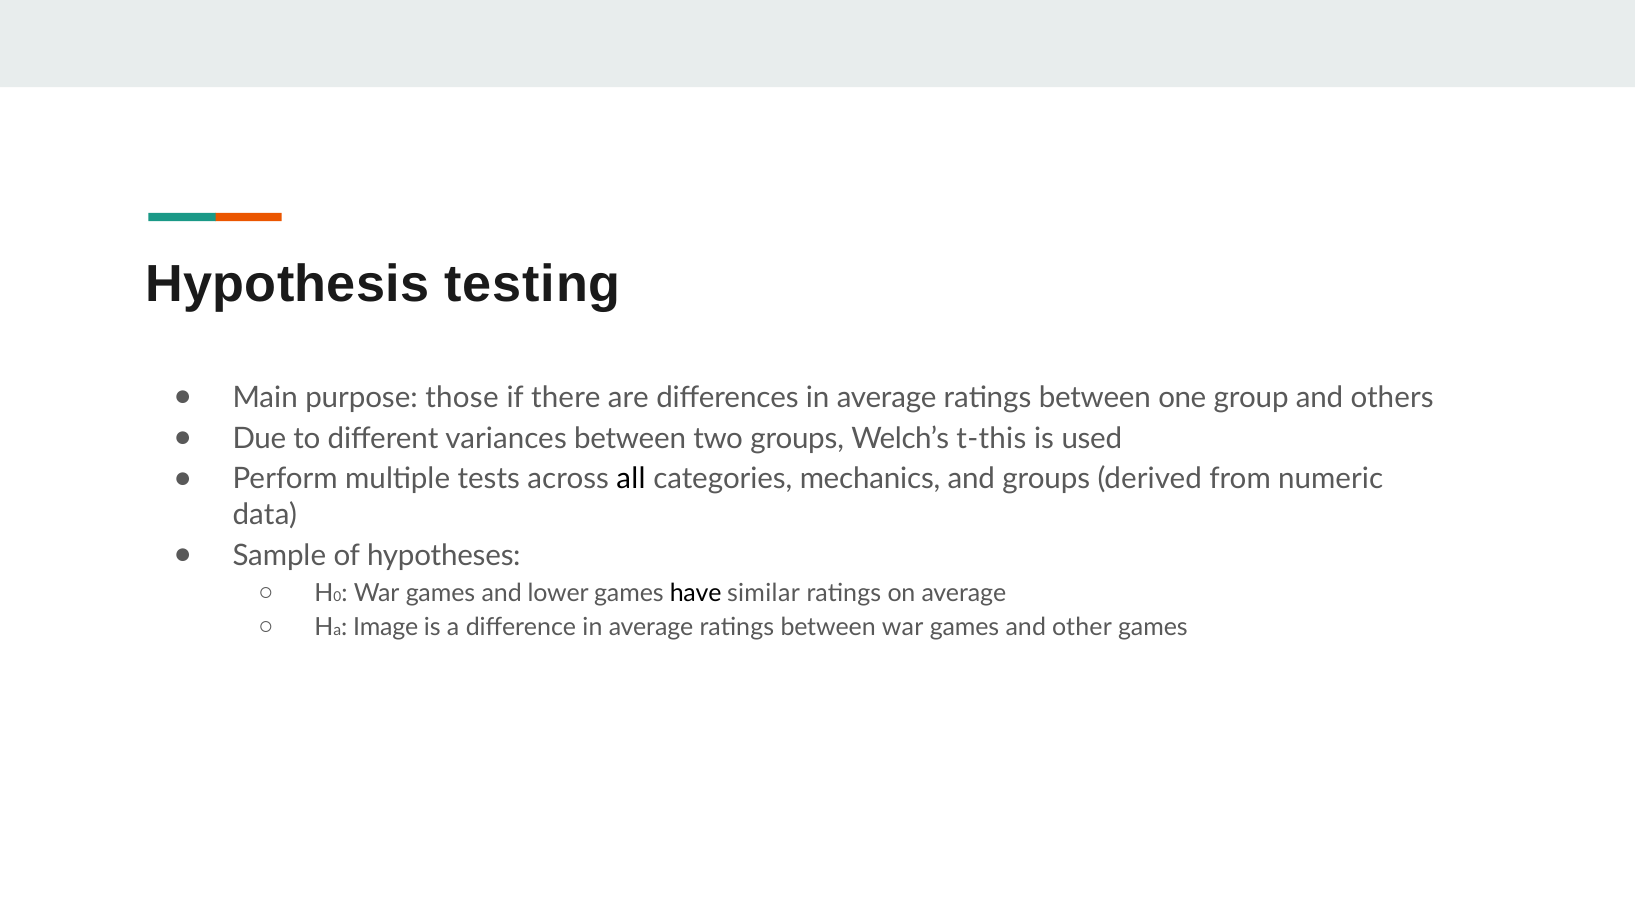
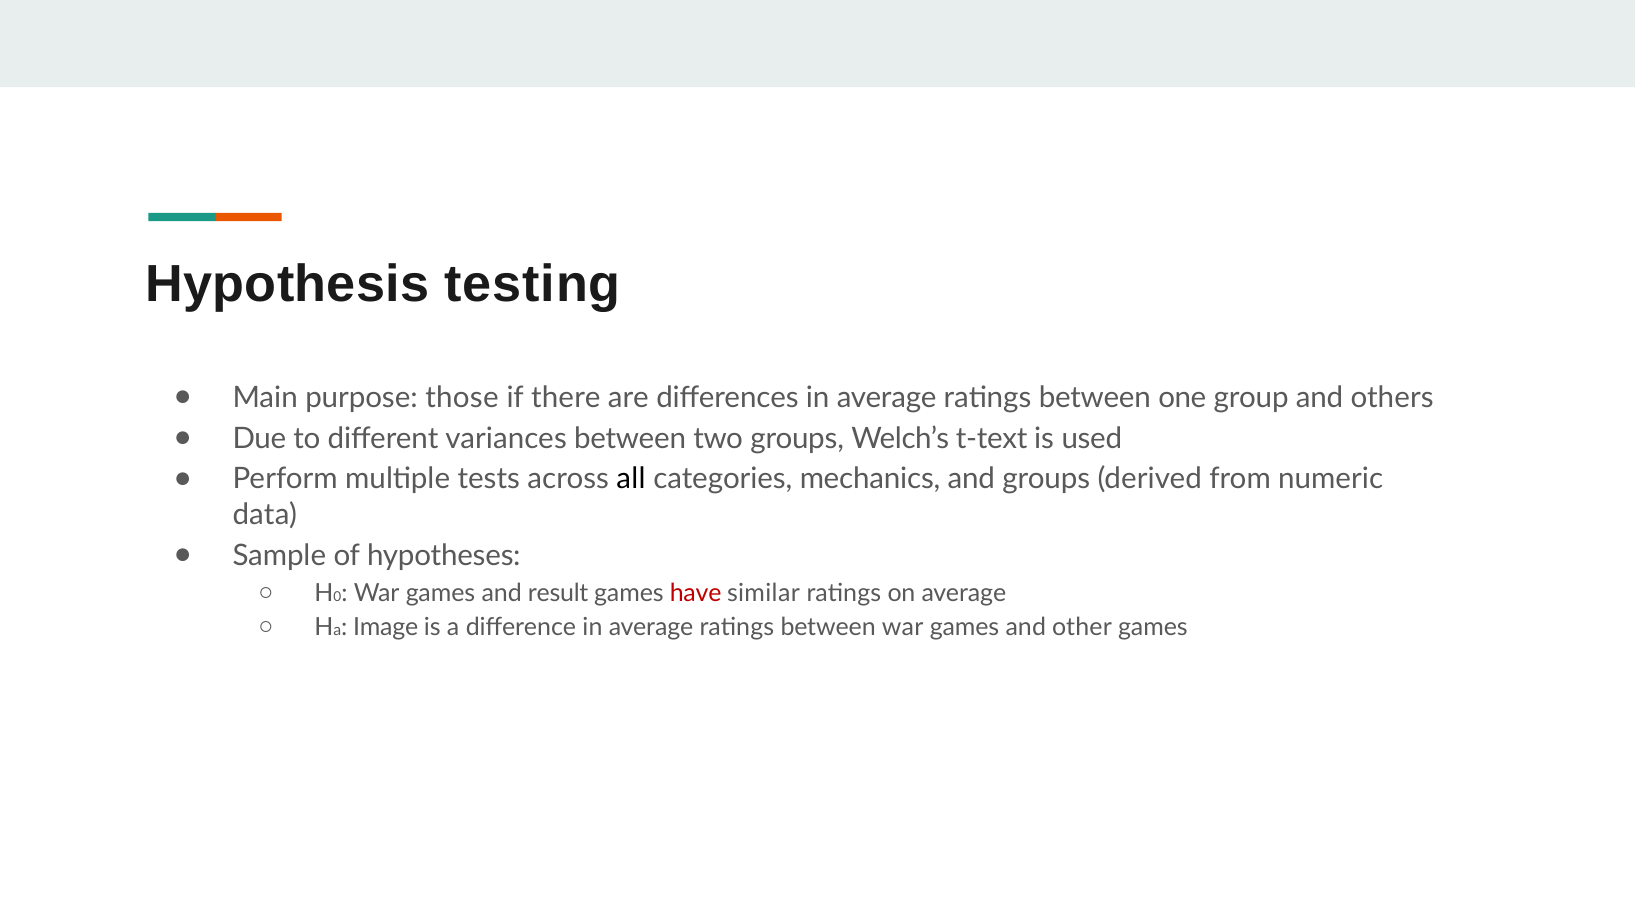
t-this: t-this -> t-text
lower: lower -> result
have colour: black -> red
